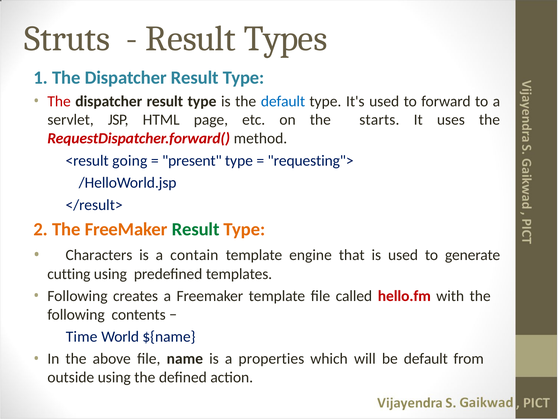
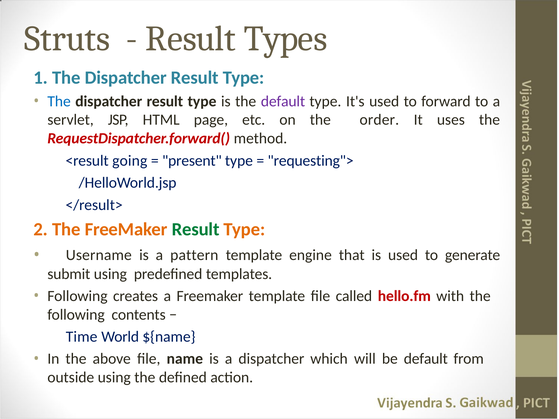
The at (59, 101) colour: red -> blue
default at (283, 101) colour: blue -> purple
starts: starts -> order
Characters: Characters -> Username
contain: contain -> pattern
cutting: cutting -> submit
a properties: properties -> dispatcher
